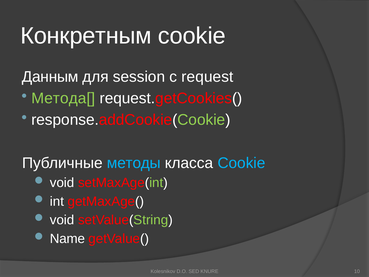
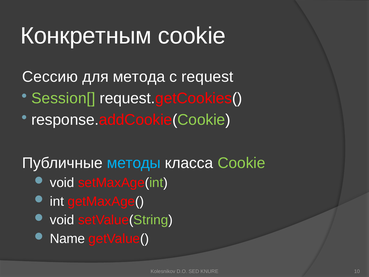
Данным: Данным -> Сессию
session: session -> метода
Метода[: Метода[ -> Session[
Cookie at (242, 163) colour: light blue -> light green
